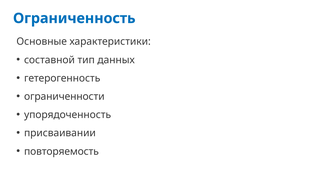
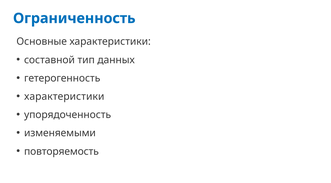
ограниченности at (64, 97): ограниченности -> характеристики
присваивании: присваивании -> изменяемыми
